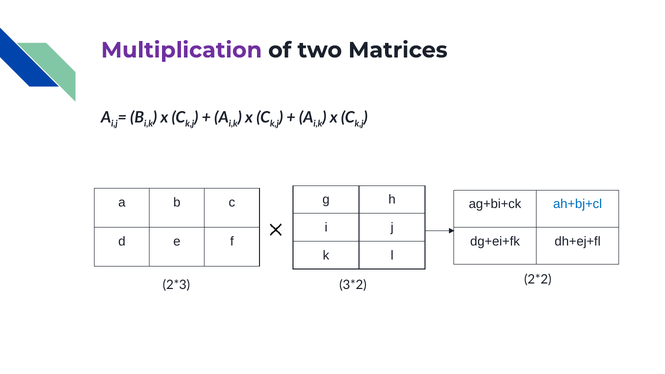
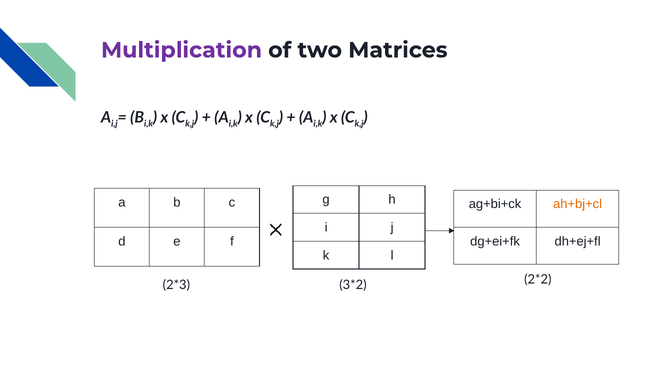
ah+bj+cl colour: blue -> orange
